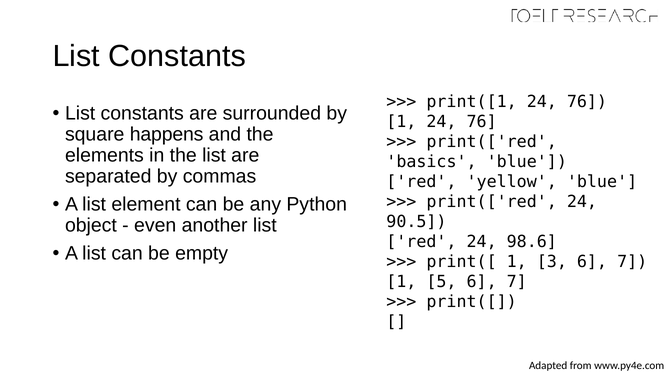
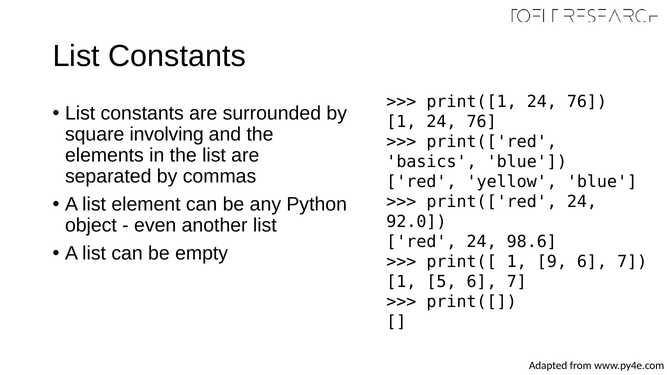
happens: happens -> involving
90.5: 90.5 -> 92.0
3: 3 -> 9
